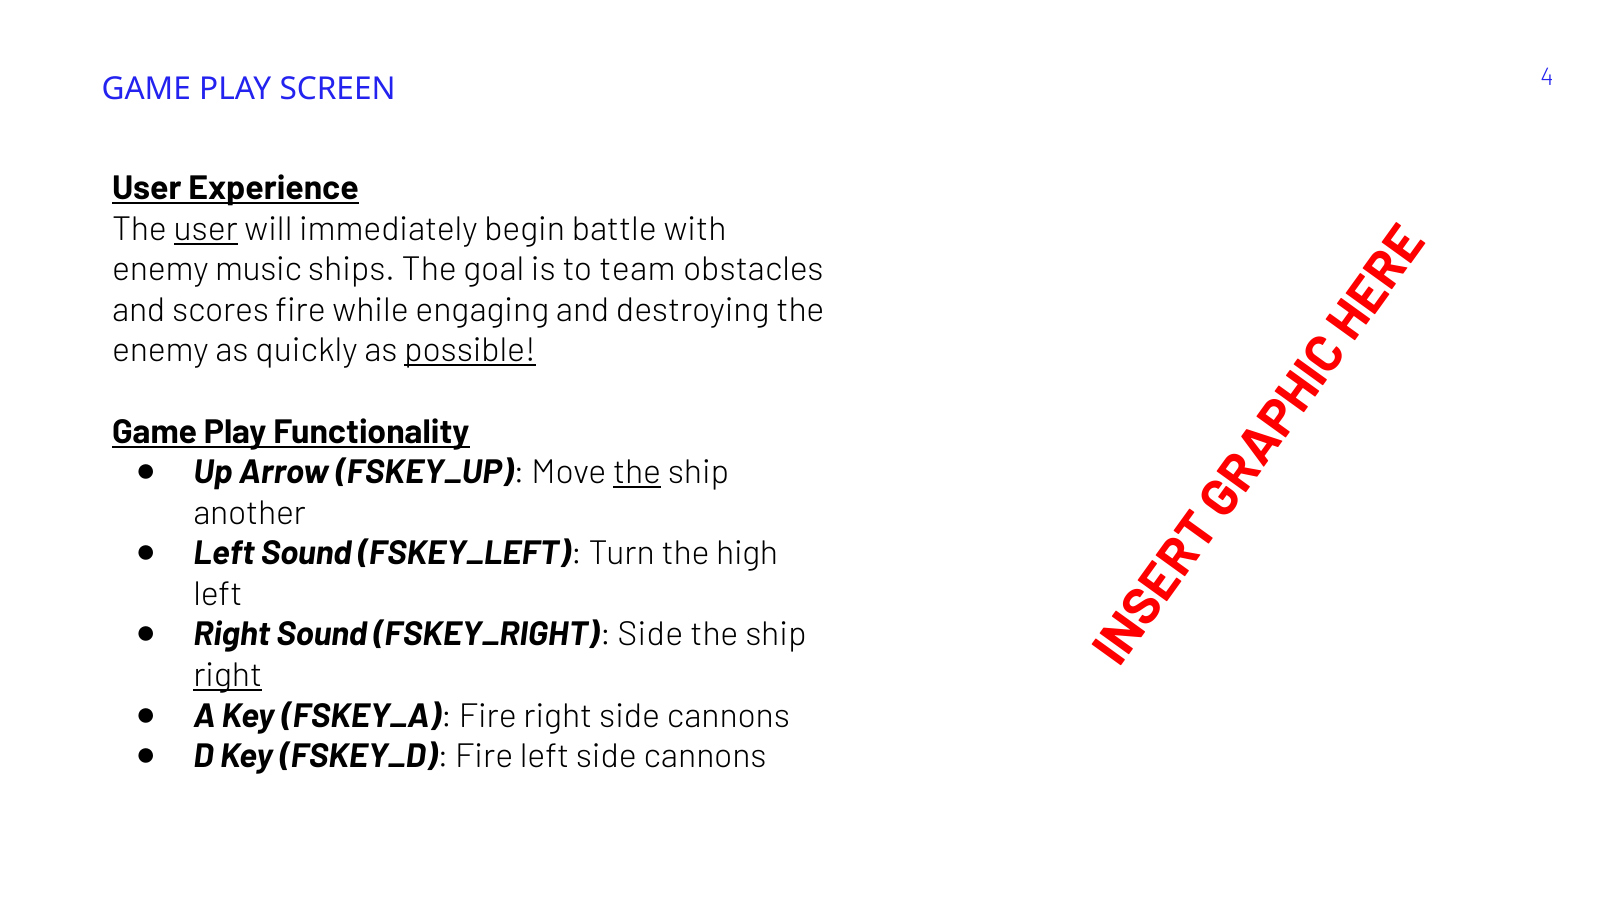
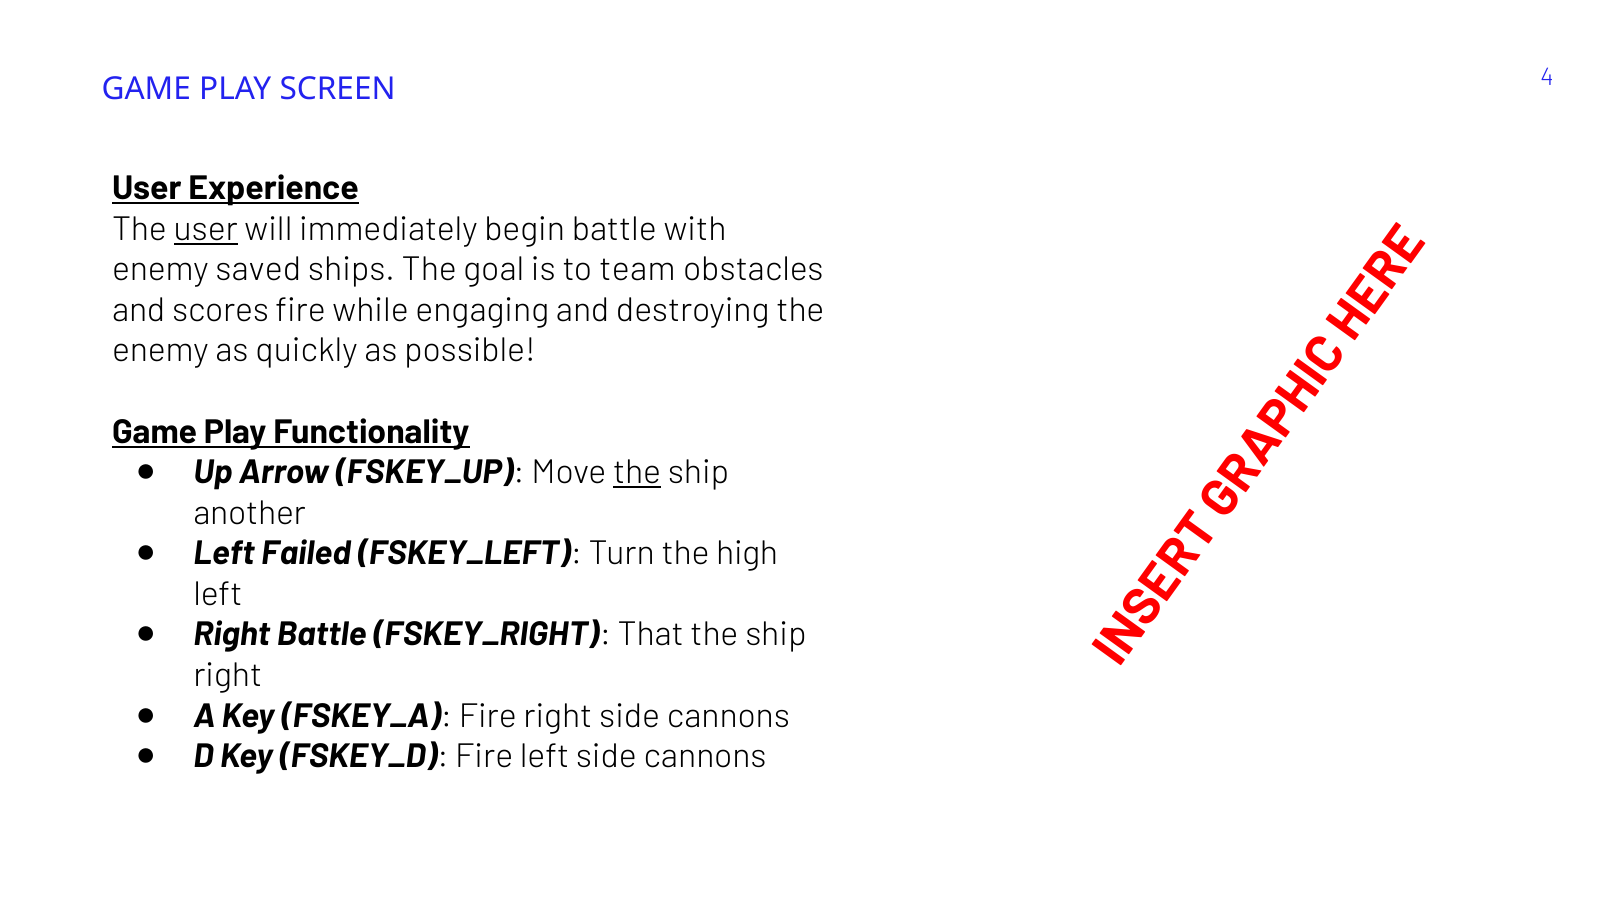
music: music -> saved
possible underline: present -> none
Left Sound: Sound -> Failed
Right Sound: Sound -> Battle
FSKEY_RIGHT Side: Side -> That
right at (228, 676) underline: present -> none
